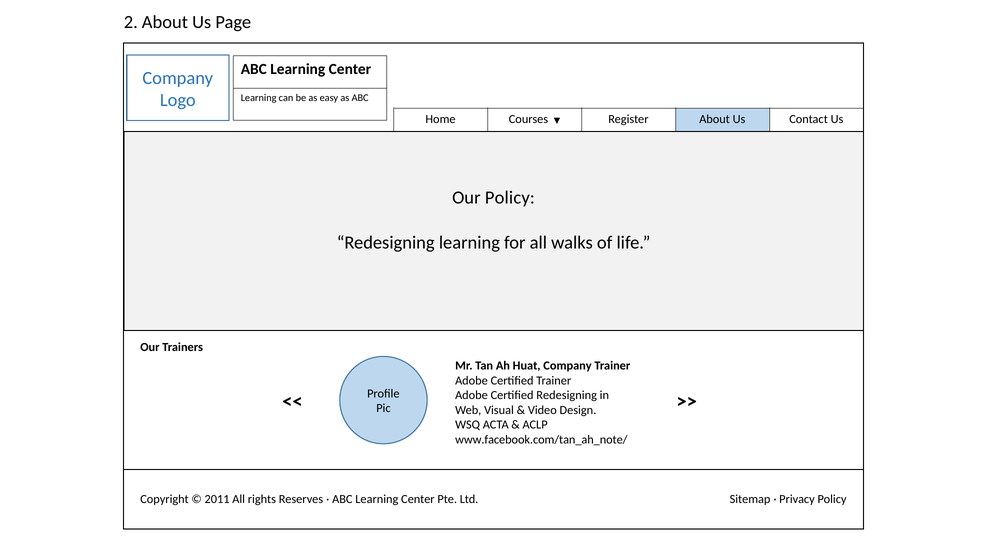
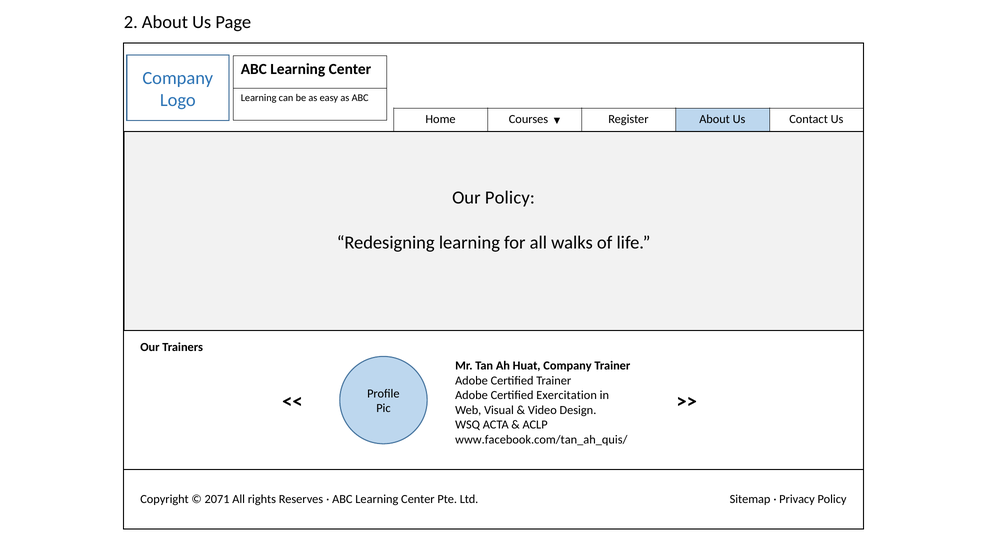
Certified Redesigning: Redesigning -> Exercitation
www.facebook.com/tan_ah_note/: www.facebook.com/tan_ah_note/ -> www.facebook.com/tan_ah_quis/
2011: 2011 -> 2071
